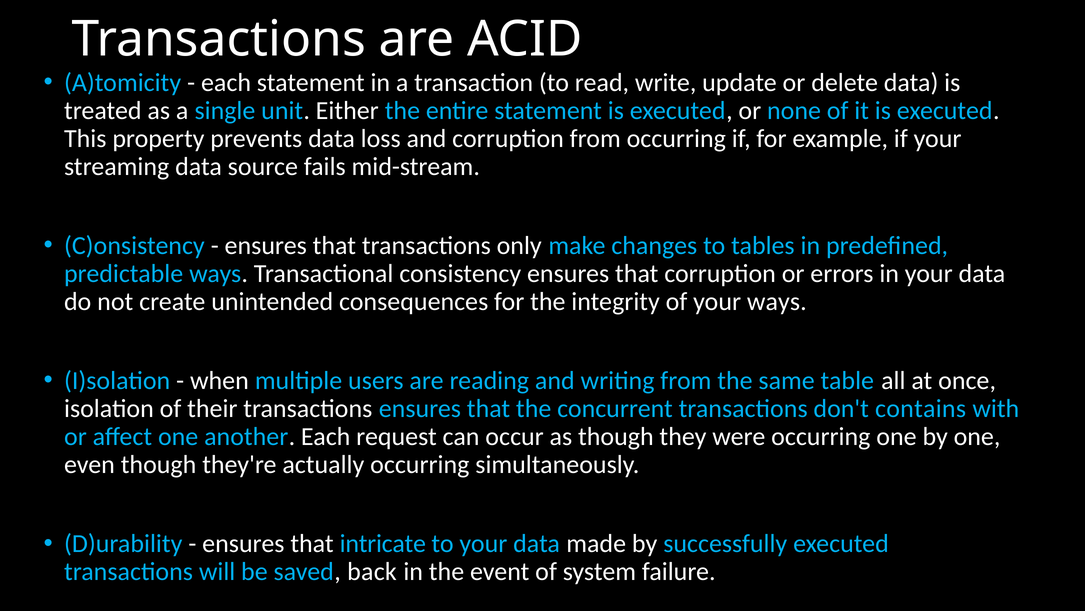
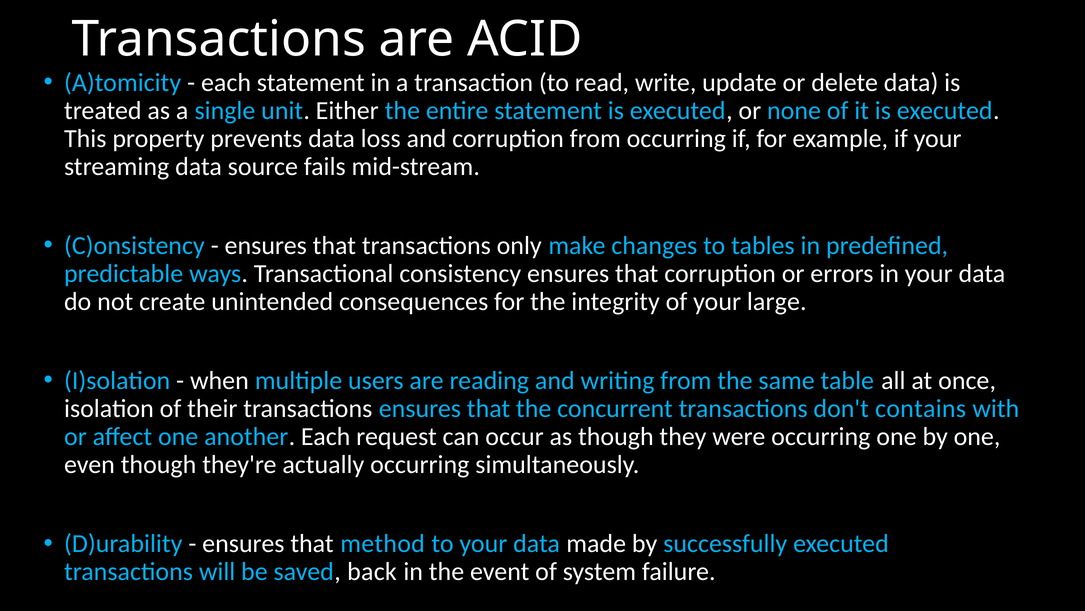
your ways: ways -> large
intricate: intricate -> method
